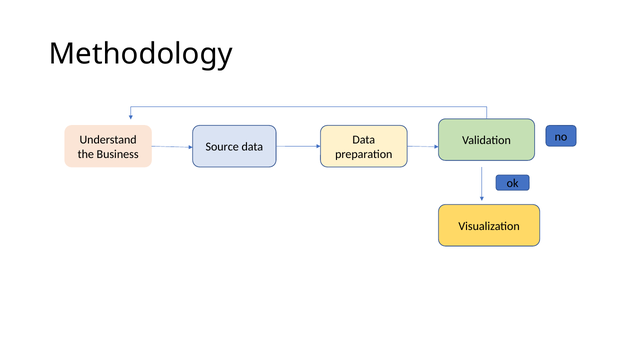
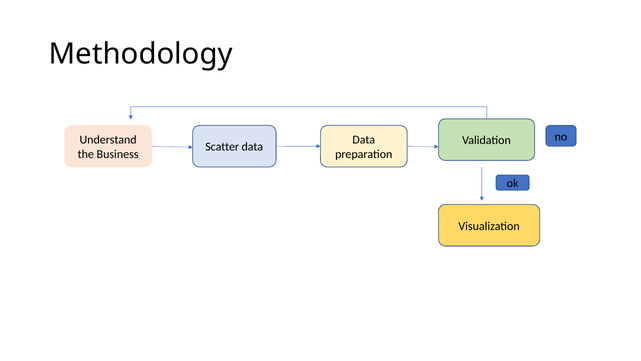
Source: Source -> Scatter
